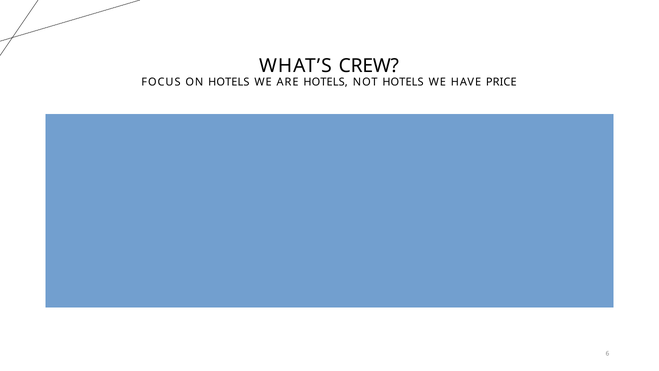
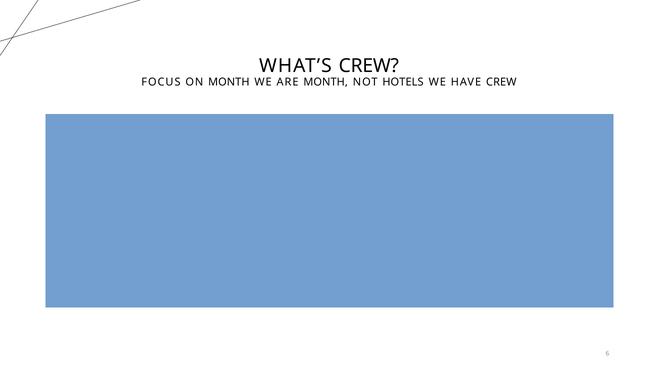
ON HOTELS: HOTELS -> MONTH
ARE HOTELS: HOTELS -> MONTH
HAVE PRICE: PRICE -> CREW
